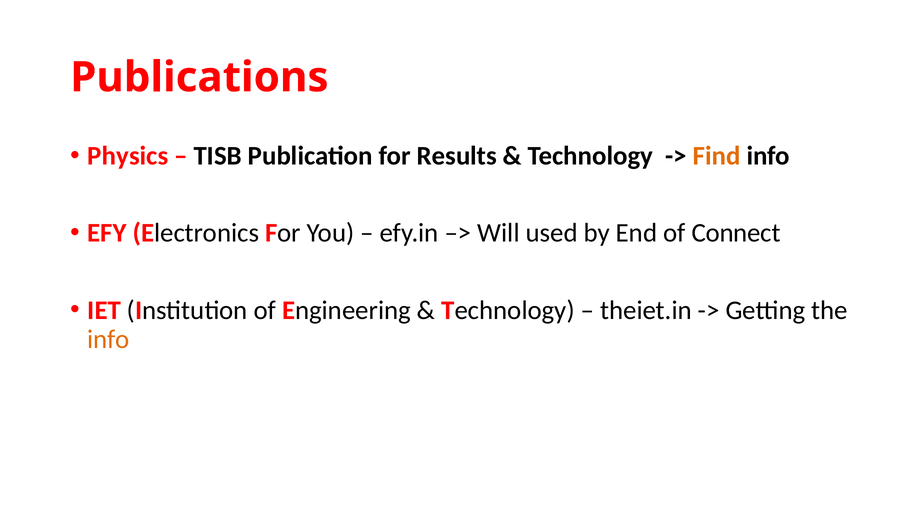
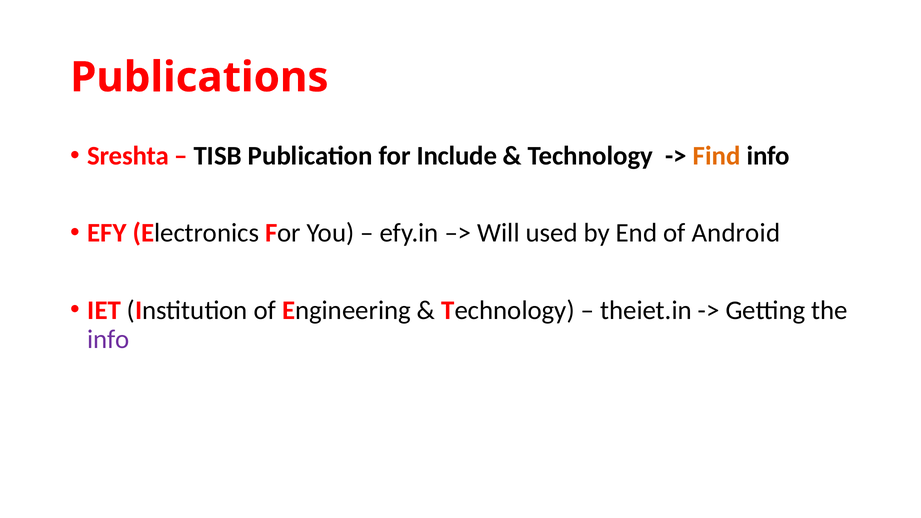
Physics: Physics -> Sreshta
Results: Results -> Include
Connect: Connect -> Android
info at (108, 339) colour: orange -> purple
